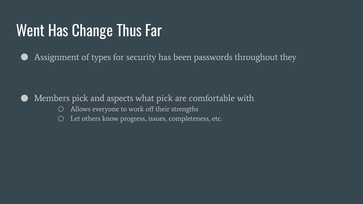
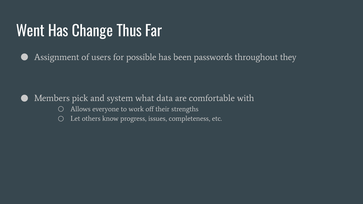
types: types -> users
security: security -> possible
aspects: aspects -> system
what pick: pick -> data
